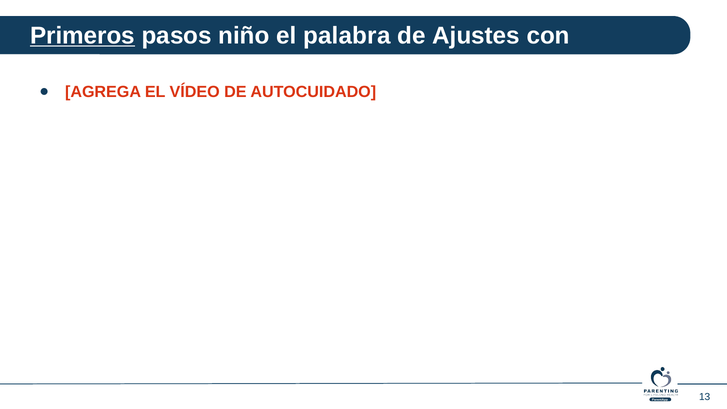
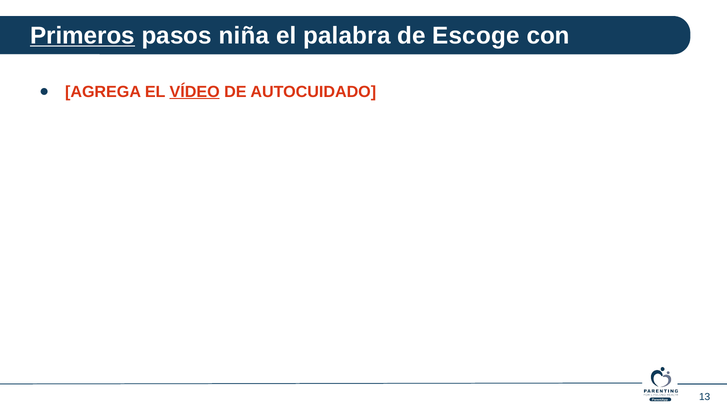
niño: niño -> niña
Ajustes: Ajustes -> Escoge
VÍDEO underline: none -> present
